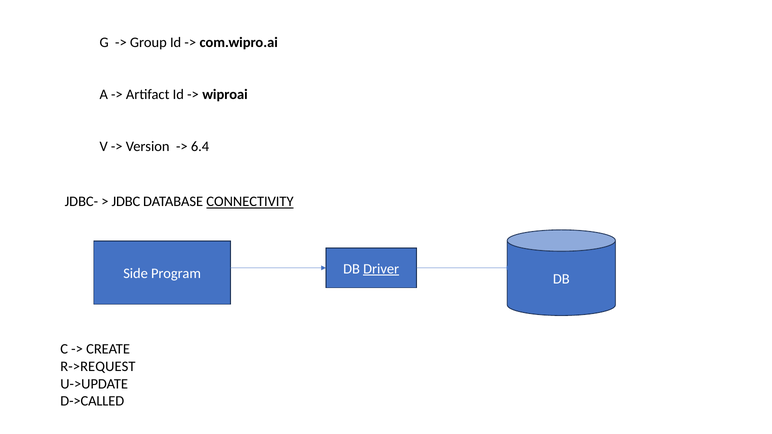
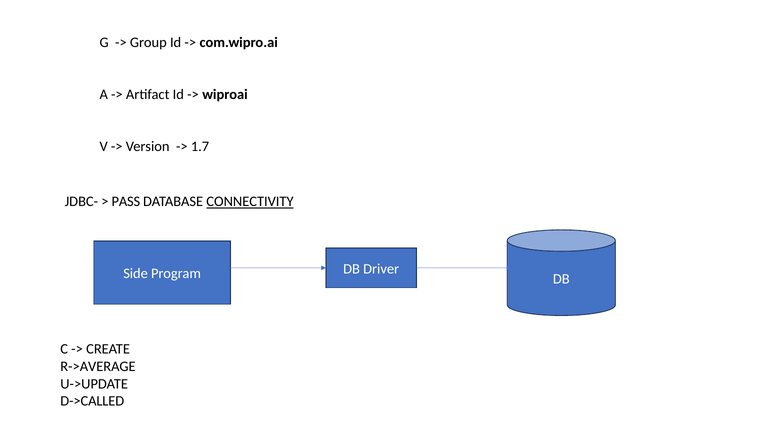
6.4: 6.4 -> 1.7
JDBC: JDBC -> PASS
Driver underline: present -> none
R->REQUEST: R->REQUEST -> R->AVERAGE
